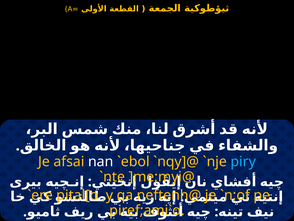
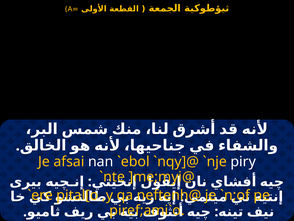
piry colour: light blue -> white
